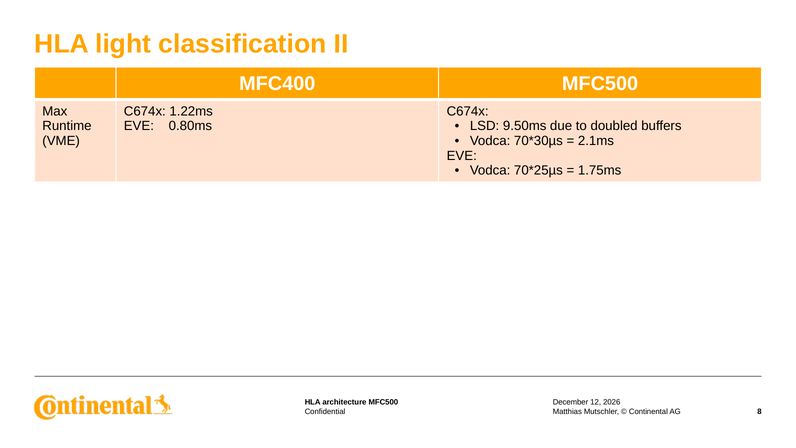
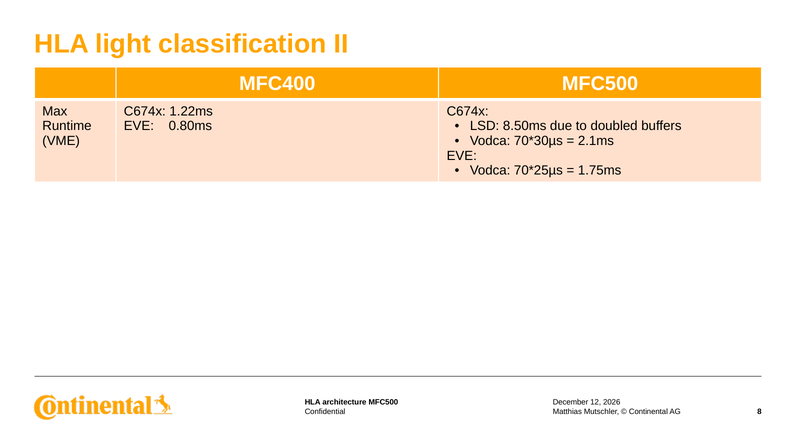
9.50ms: 9.50ms -> 8.50ms
